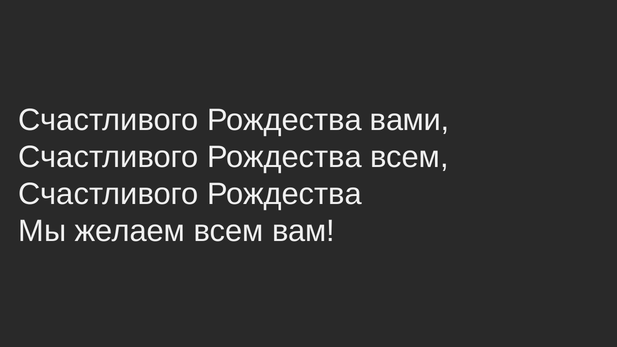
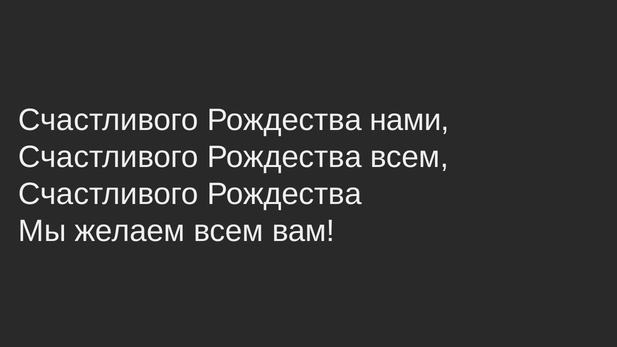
вами: вами -> нами
